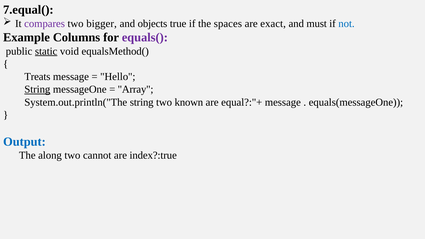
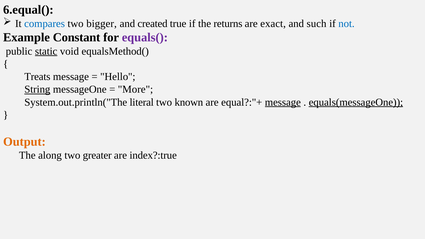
7.equal(: 7.equal( -> 6.equal(
compares colour: purple -> blue
objects: objects -> created
spaces: spaces -> returns
must: must -> such
Columns: Columns -> Constant
Array: Array -> More
System.out.println("The string: string -> literal
message at (283, 102) underline: none -> present
equals(messageOne underline: none -> present
Output colour: blue -> orange
cannot: cannot -> greater
